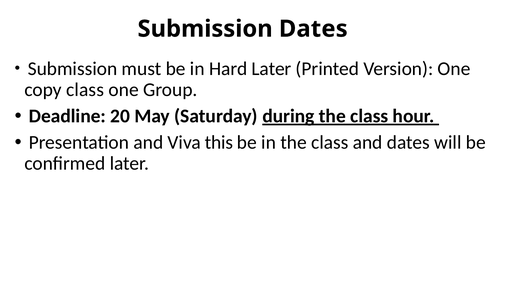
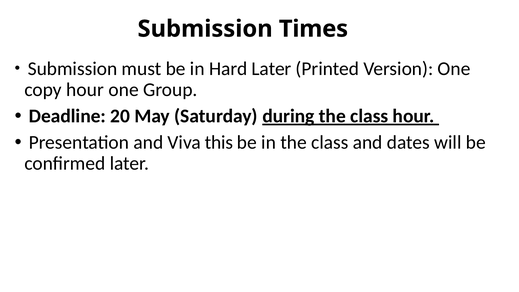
Submission Dates: Dates -> Times
copy class: class -> hour
